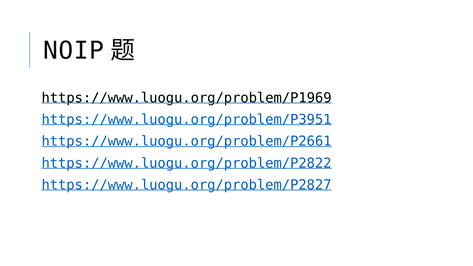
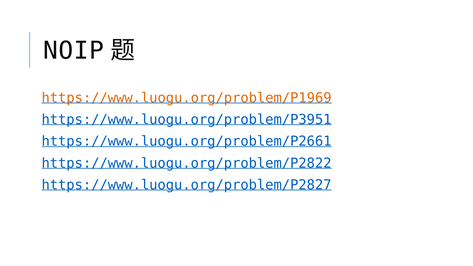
https://www.luogu.org/problem/P1969 colour: black -> orange
